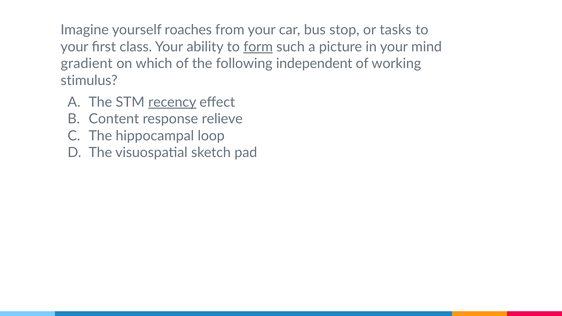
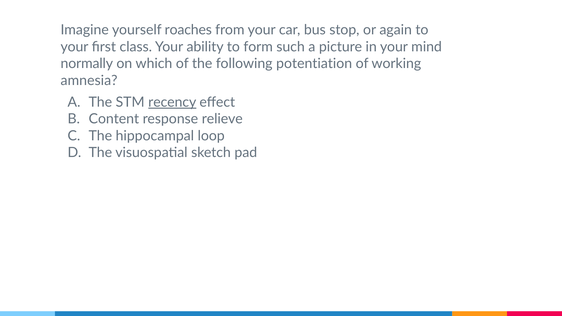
tasks: tasks -> again
form underline: present -> none
gradient: gradient -> normally
independent: independent -> potentiation
stimulus: stimulus -> amnesia
